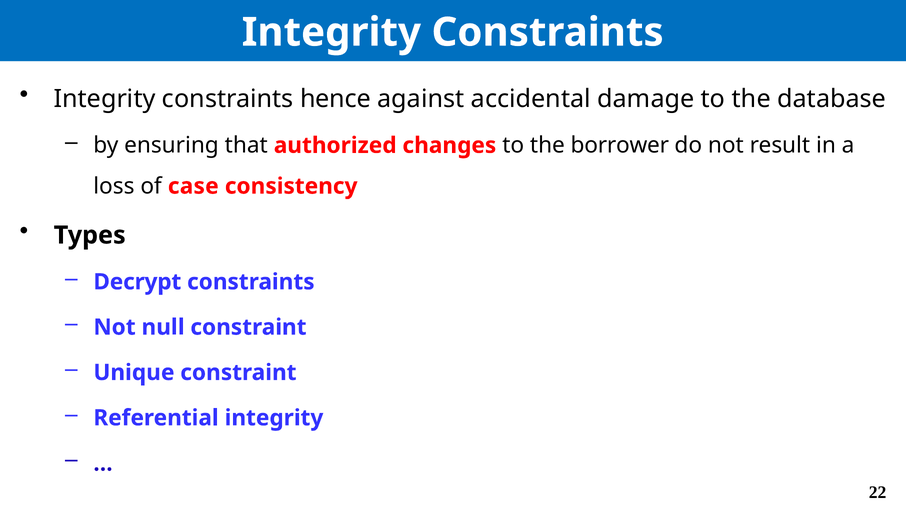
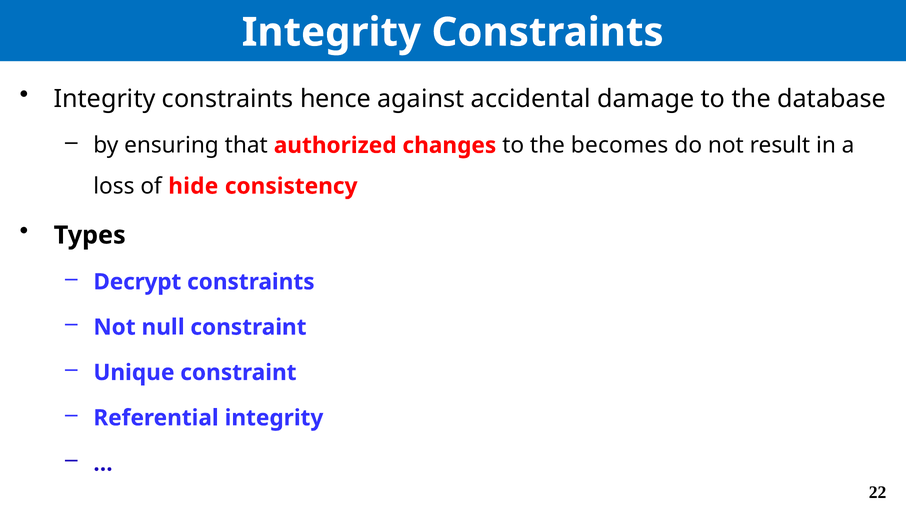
borrower: borrower -> becomes
case: case -> hide
